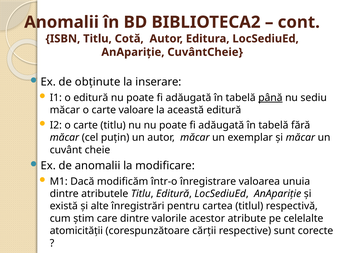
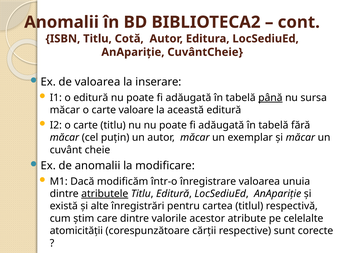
de obţinute: obţinute -> valoarea
sediu: sediu -> sursa
atributele underline: none -> present
